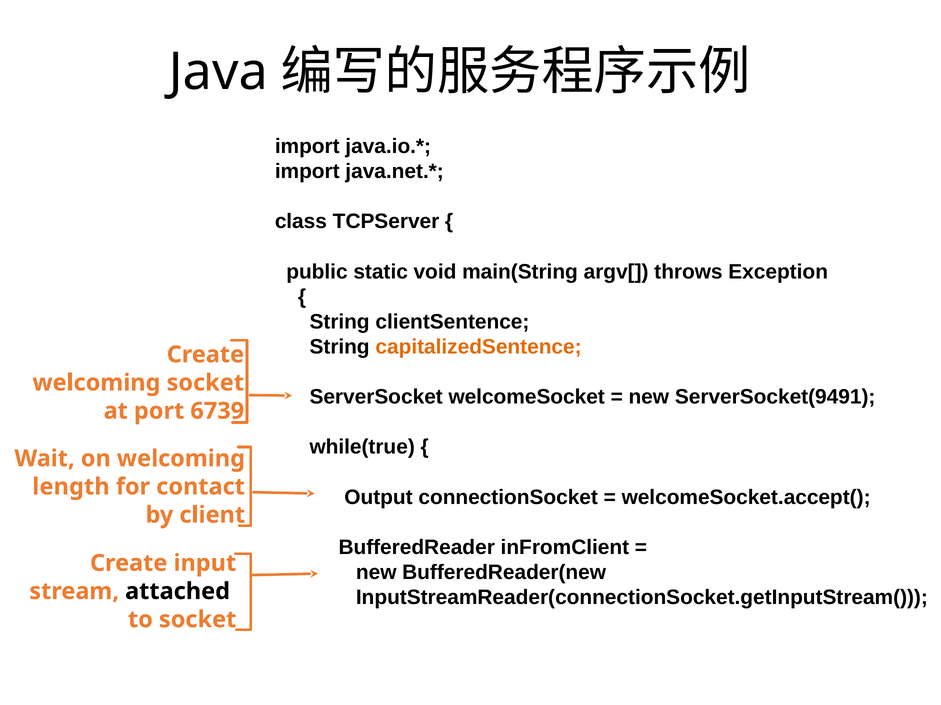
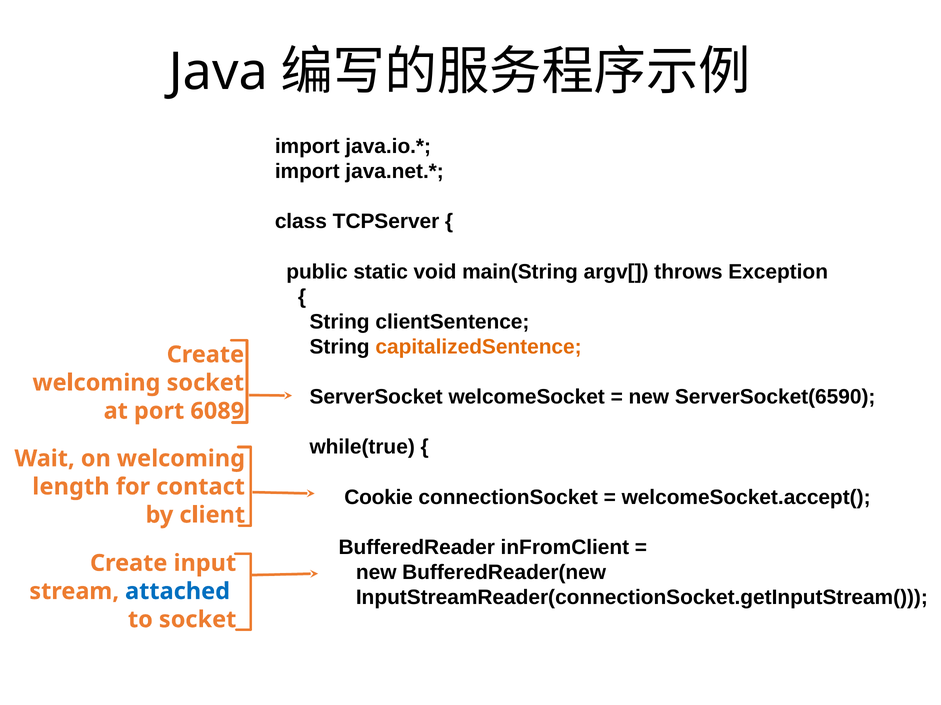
ServerSocket(9491: ServerSocket(9491 -> ServerSocket(6590
6739: 6739 -> 6089
Output: Output -> Cookie
attached colour: black -> blue
